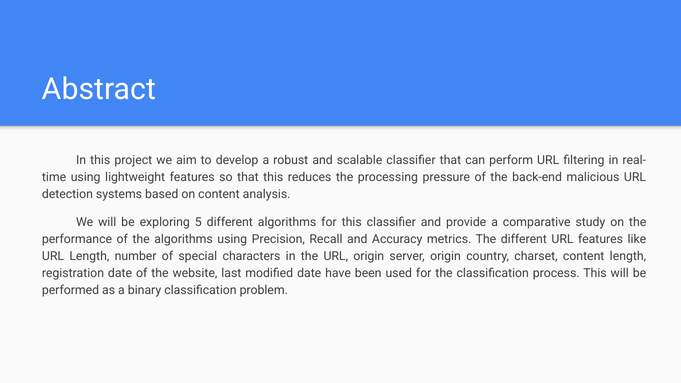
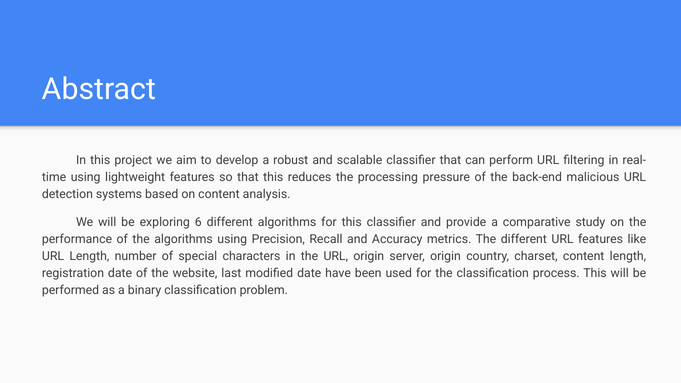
5: 5 -> 6
